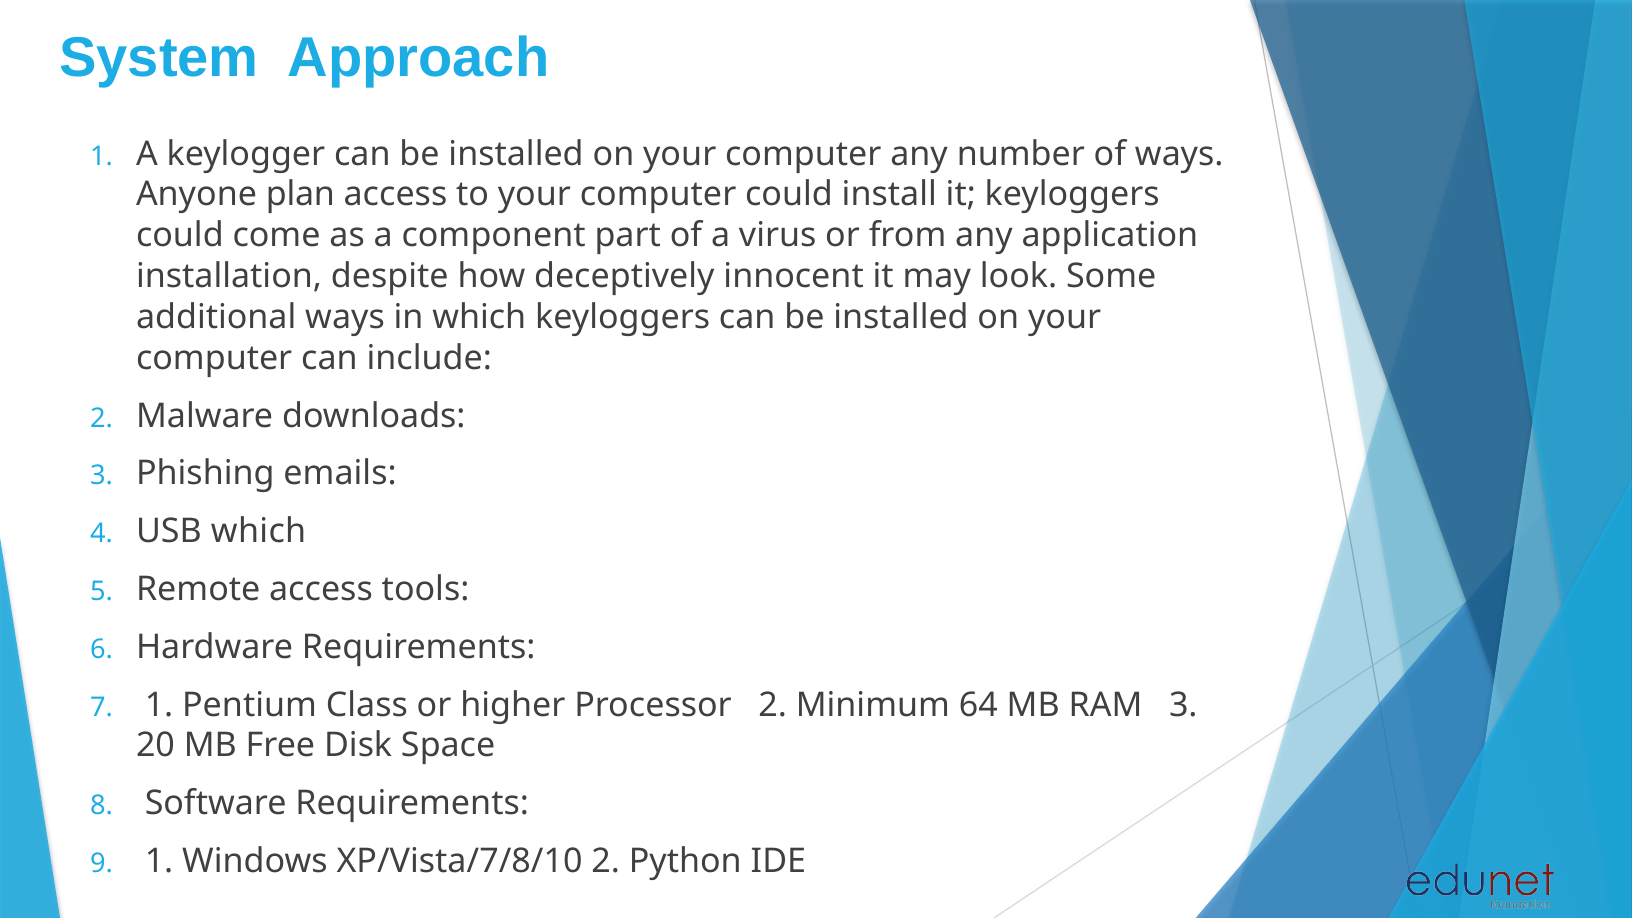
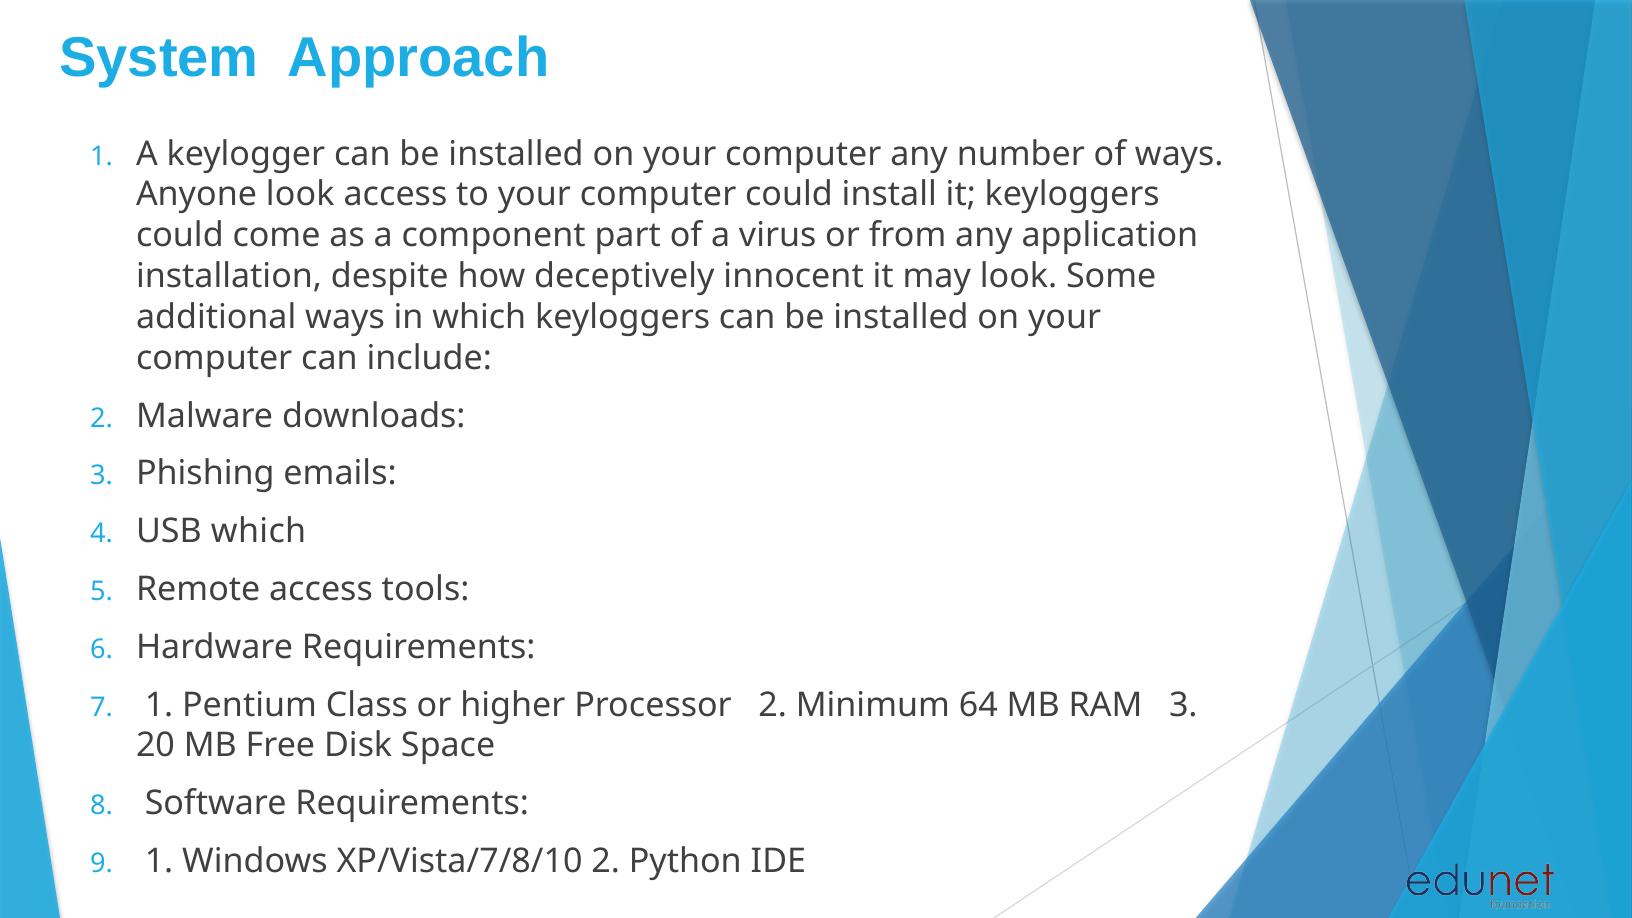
Anyone plan: plan -> look
